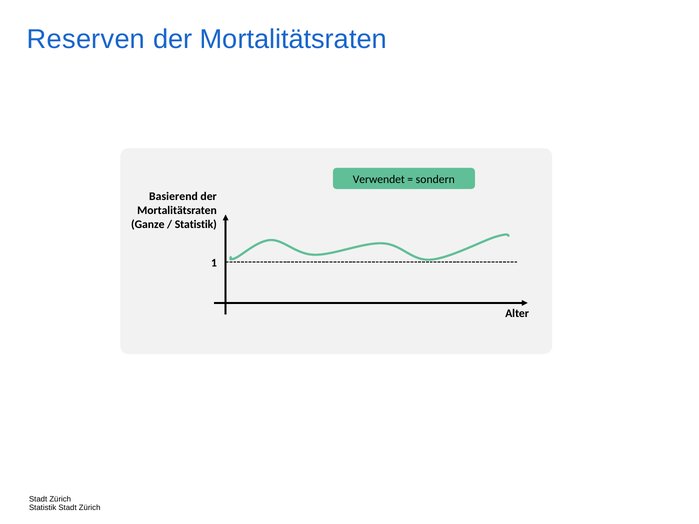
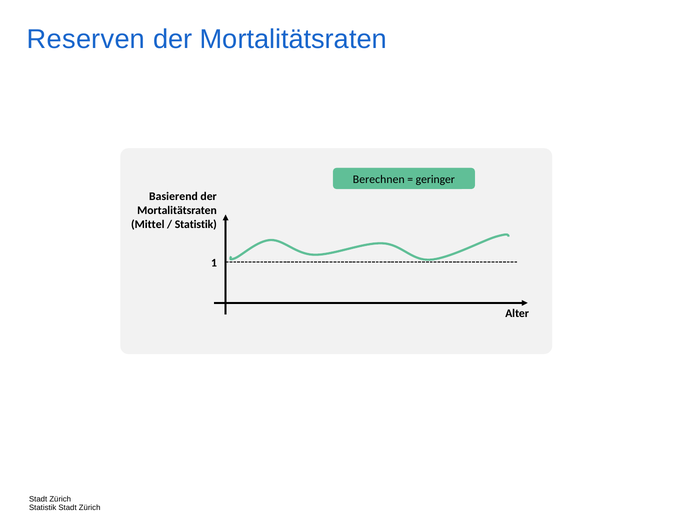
Verwendet: Verwendet -> Berechnen
sondern: sondern -> geringer
Ganze: Ganze -> Mittel
